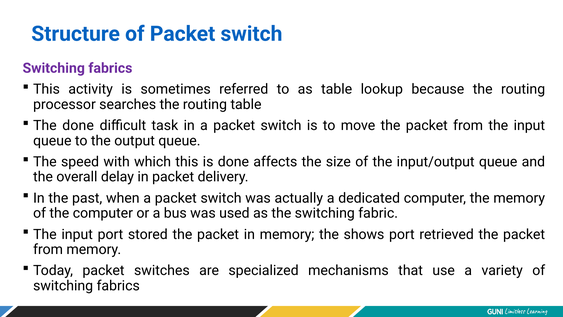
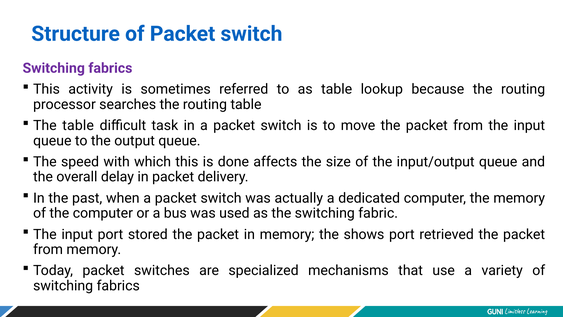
The done: done -> table
